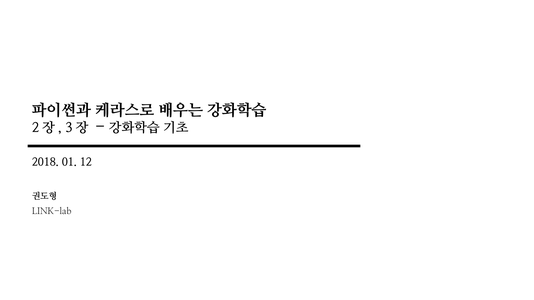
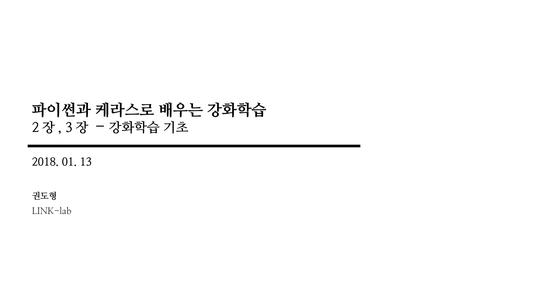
12: 12 -> 13
